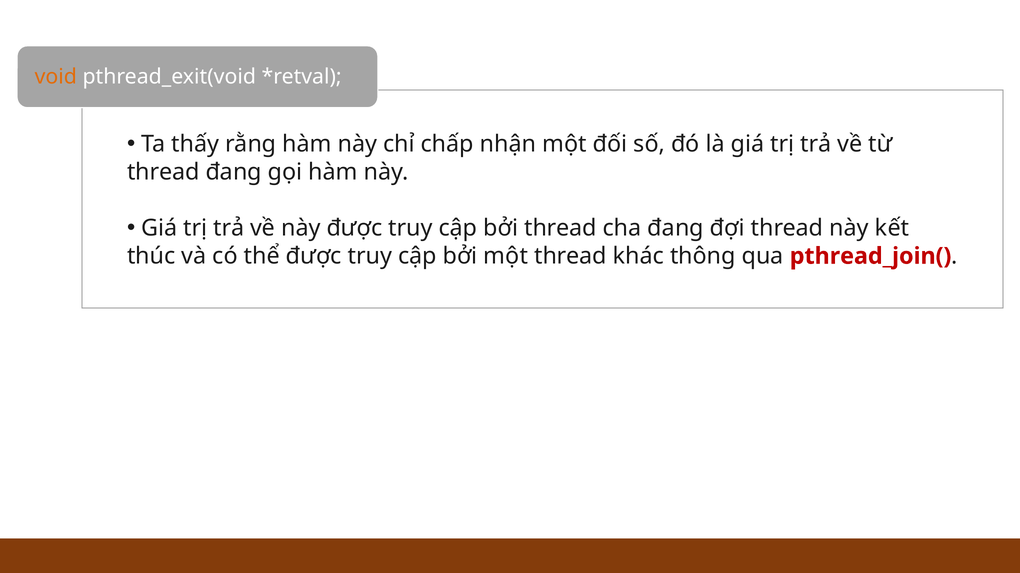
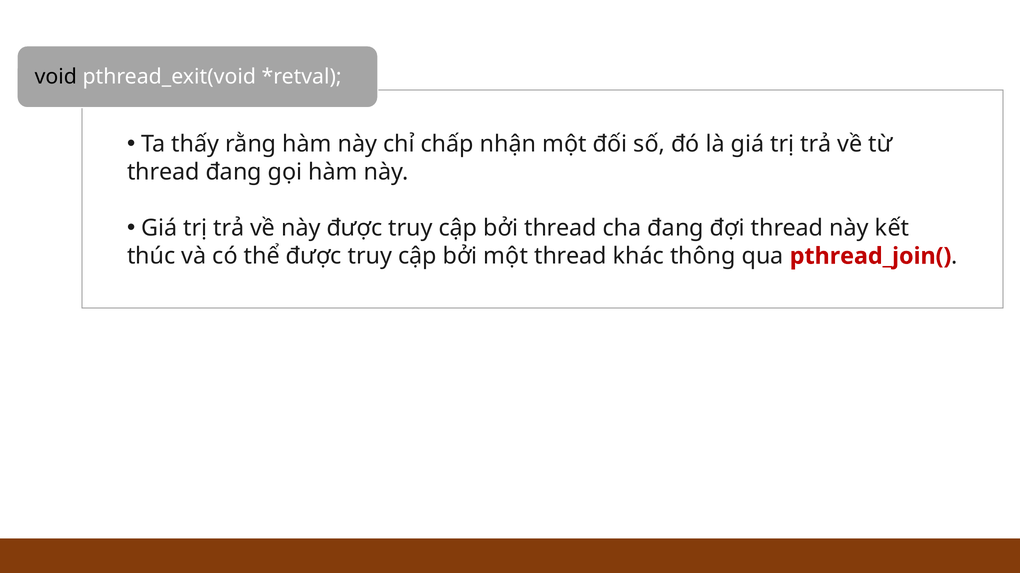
void colour: orange -> black
